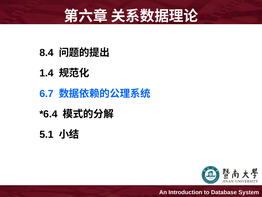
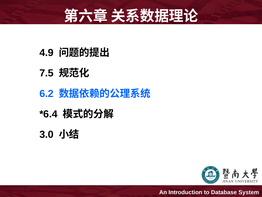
8.4: 8.4 -> 4.9
1.4: 1.4 -> 7.5
6.7: 6.7 -> 6.2
5.1: 5.1 -> 3.0
